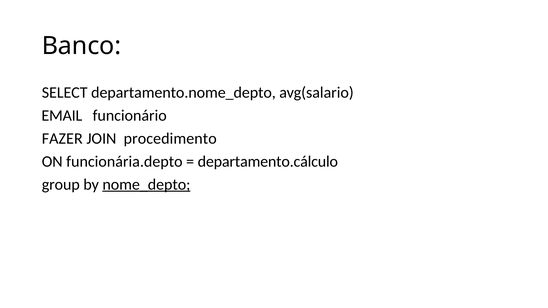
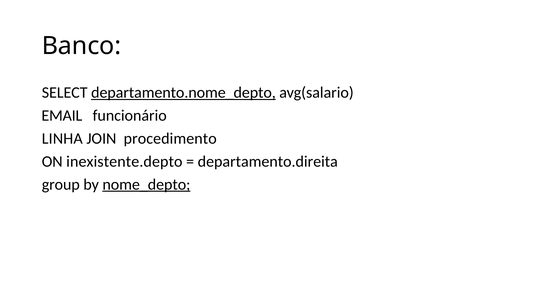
departamento.nome_depto underline: none -> present
FAZER: FAZER -> LINHA
funcionária.depto: funcionária.depto -> inexistente.depto
departamento.cálculo: departamento.cálculo -> departamento.direita
